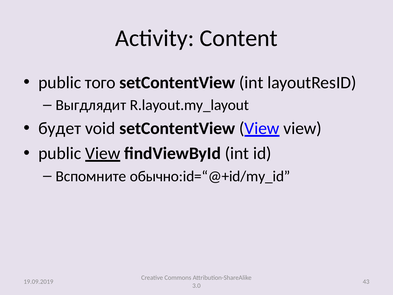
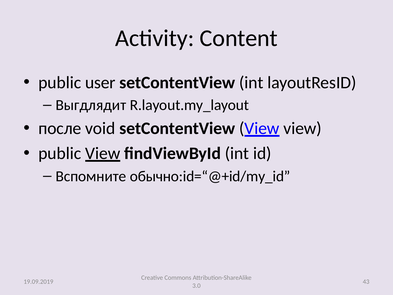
того: того -> user
будет: будет -> после
